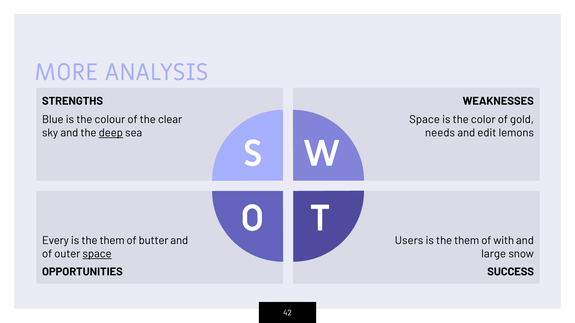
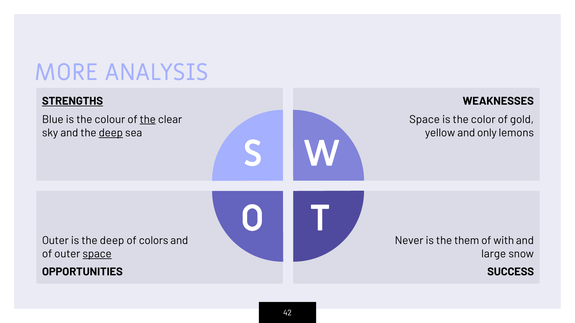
STRENGTHS underline: none -> present
the at (148, 120) underline: none -> present
needs: needs -> yellow
edit: edit -> only
Every at (55, 241): Every -> Outer
them at (112, 241): them -> deep
butter: butter -> colors
Users: Users -> Never
